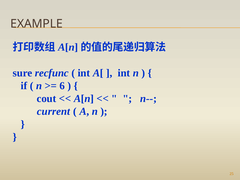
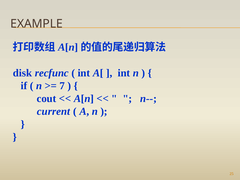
sure: sure -> disk
6: 6 -> 7
